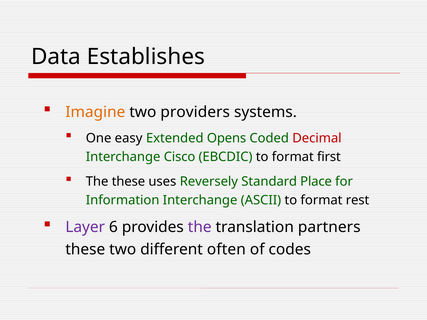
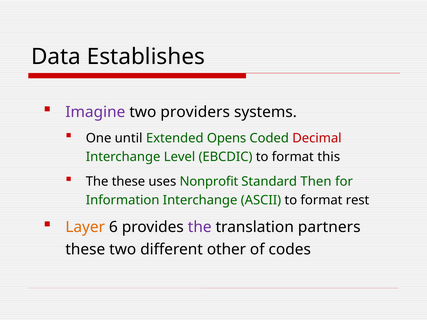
Imagine colour: orange -> purple
easy: easy -> until
Cisco: Cisco -> Level
first: first -> this
Reversely: Reversely -> Nonprofit
Place: Place -> Then
Layer colour: purple -> orange
often: often -> other
